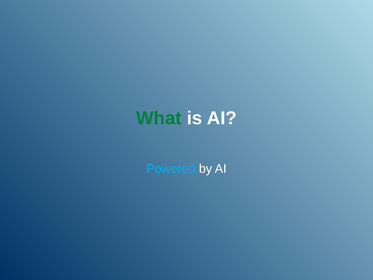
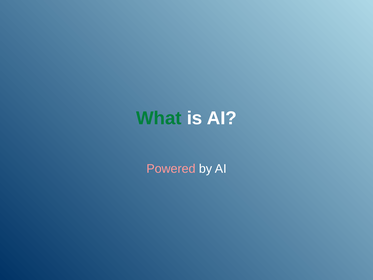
Powered colour: light blue -> pink
